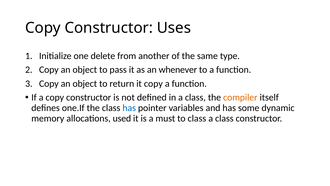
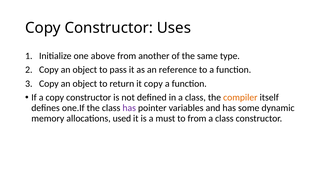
delete: delete -> above
whenever: whenever -> reference
has at (129, 108) colour: blue -> purple
to class: class -> from
